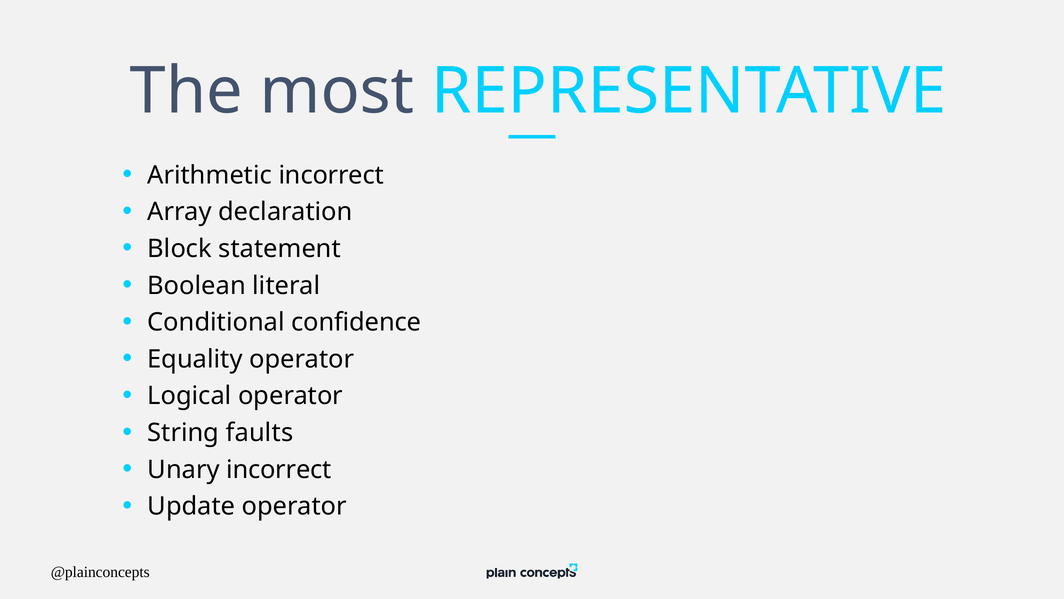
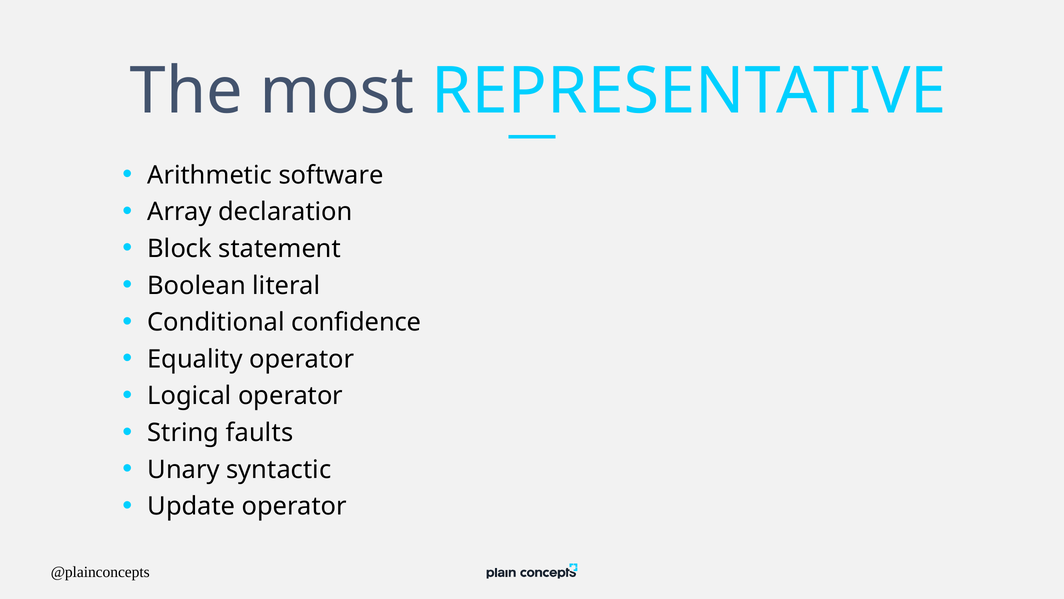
Arithmetic incorrect: incorrect -> software
Unary incorrect: incorrect -> syntactic
